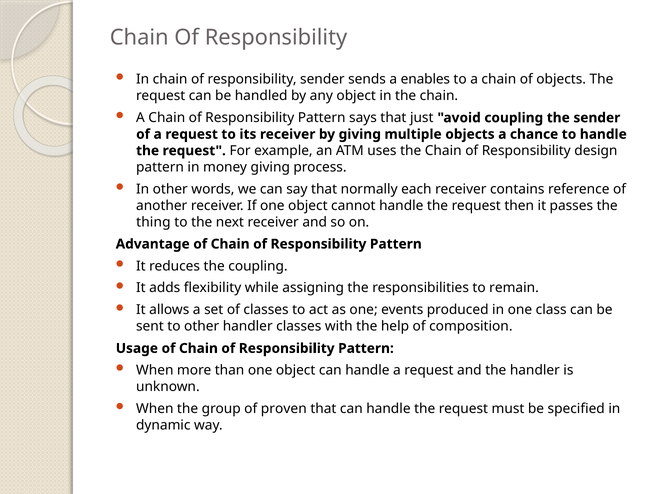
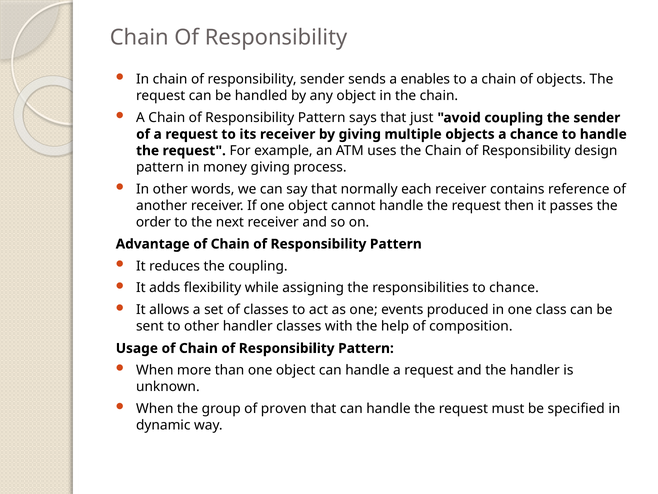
thing: thing -> order
to remain: remain -> chance
